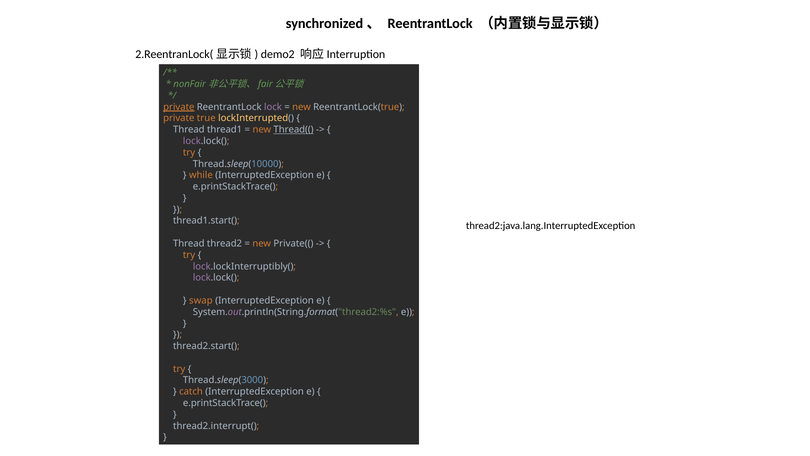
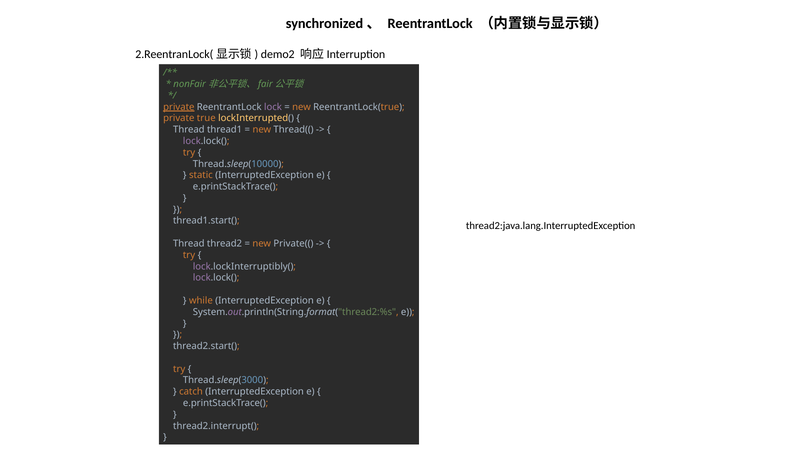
Thread(( underline: present -> none
while: while -> static
swap: swap -> while
